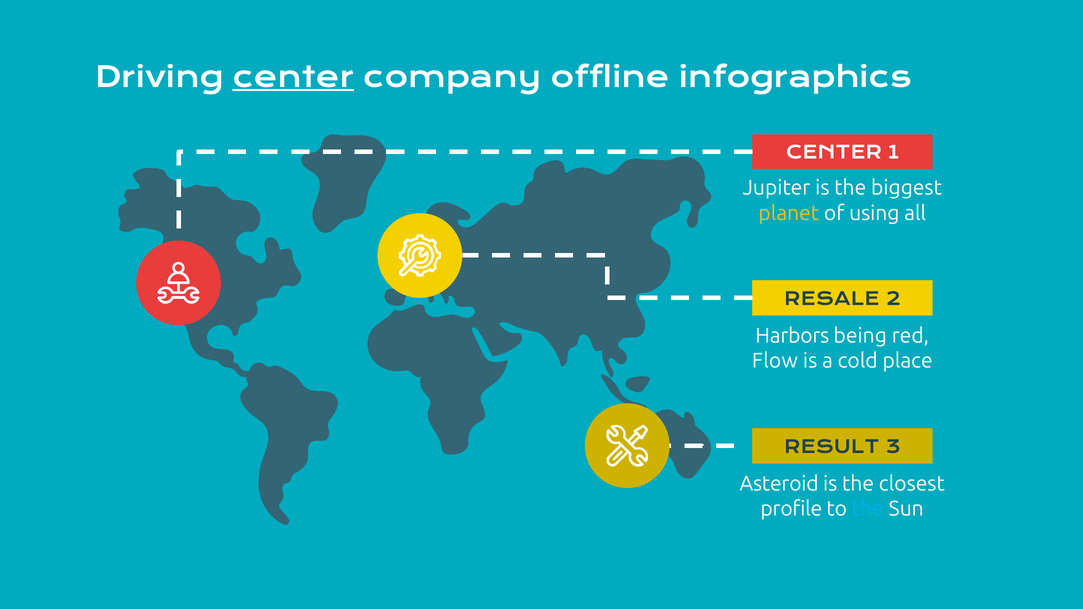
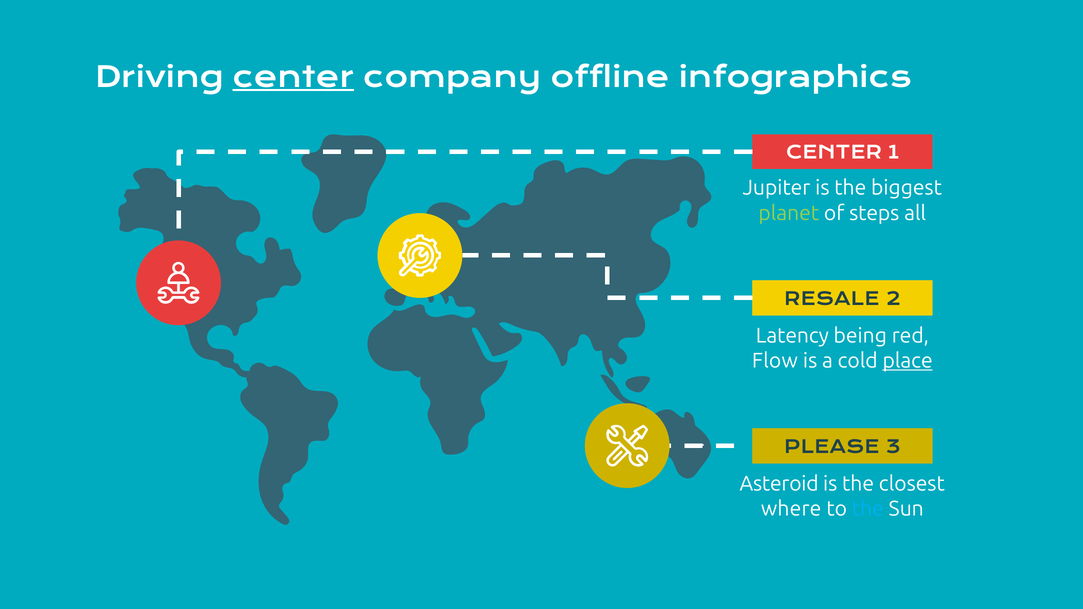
planet colour: yellow -> light green
using: using -> steps
Harbors: Harbors -> Latency
place underline: none -> present
RESULT: RESULT -> PLEASE
profile: profile -> where
